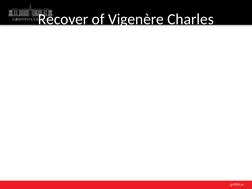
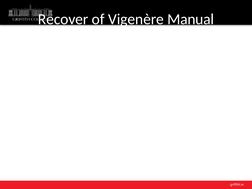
Charles: Charles -> Manual
